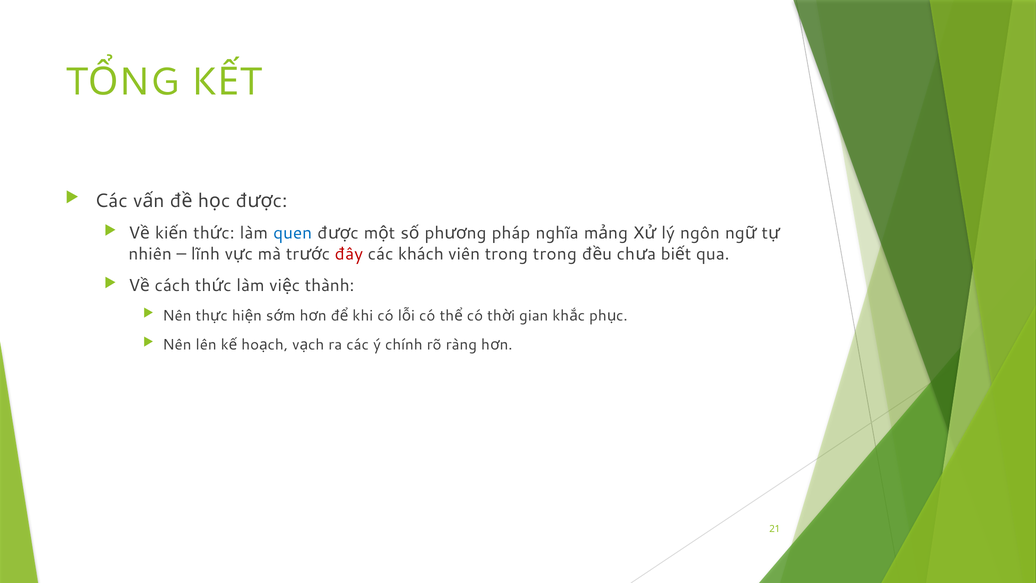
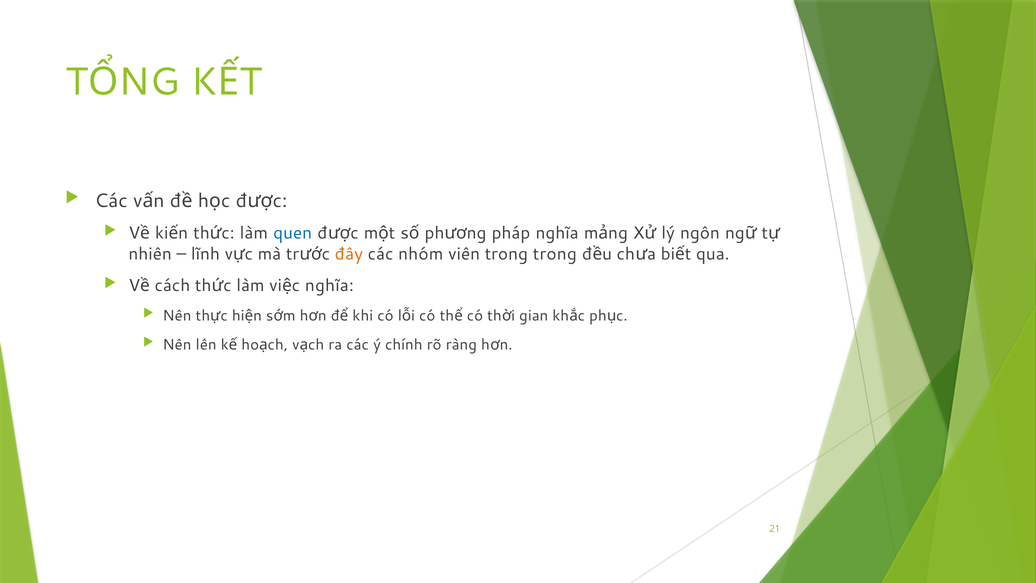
đây colour: red -> orange
khách: khách -> nhóm
thành at (330, 285): thành -> nghĩa
